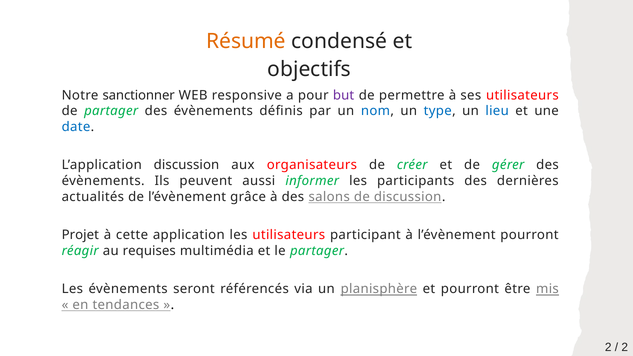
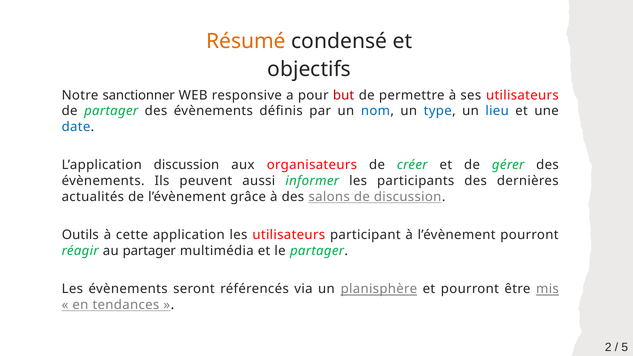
but colour: purple -> red
Projet: Projet -> Outils
au requises: requises -> partager
2 at (625, 347): 2 -> 5
